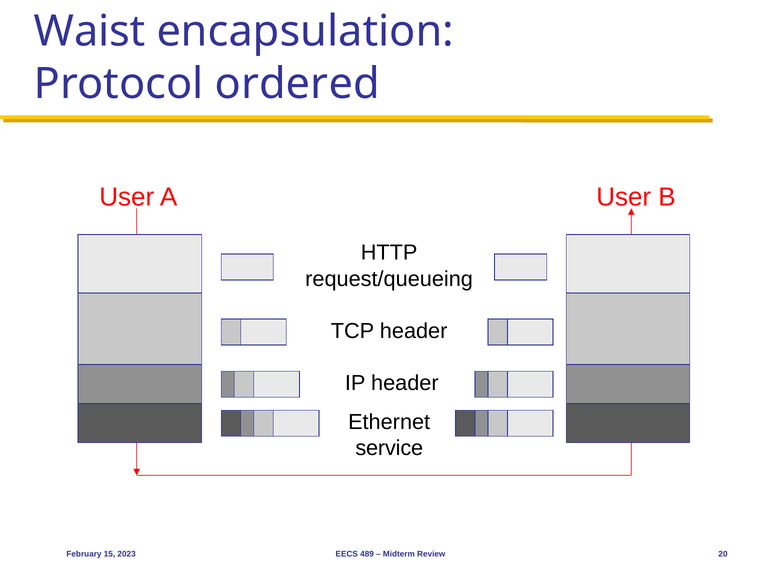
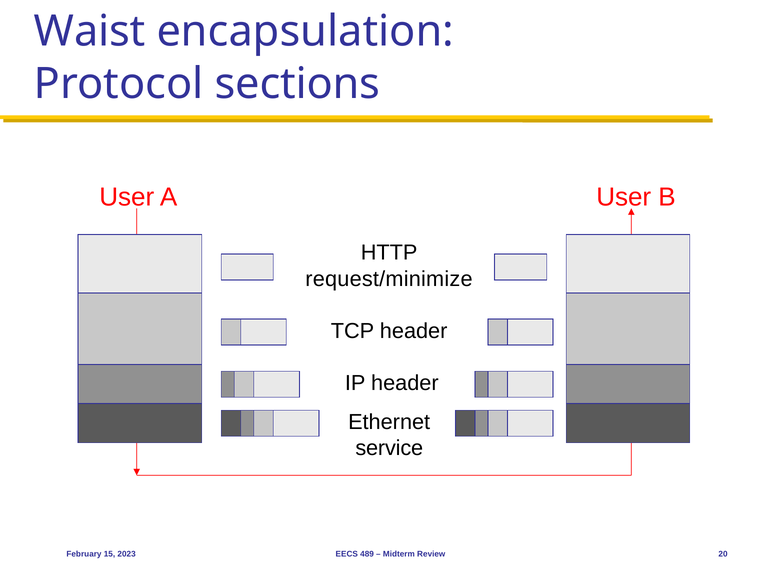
ordered: ordered -> sections
request/queueing: request/queueing -> request/minimize
